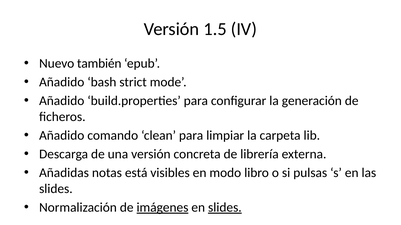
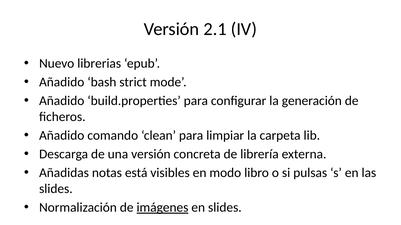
1.5: 1.5 -> 2.1
también: también -> librerias
slides at (225, 208) underline: present -> none
